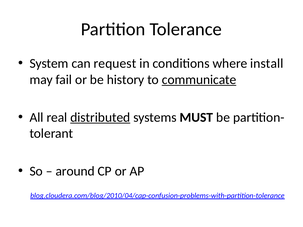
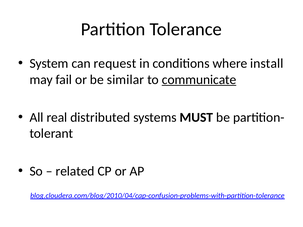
history: history -> similar
distributed underline: present -> none
around: around -> related
